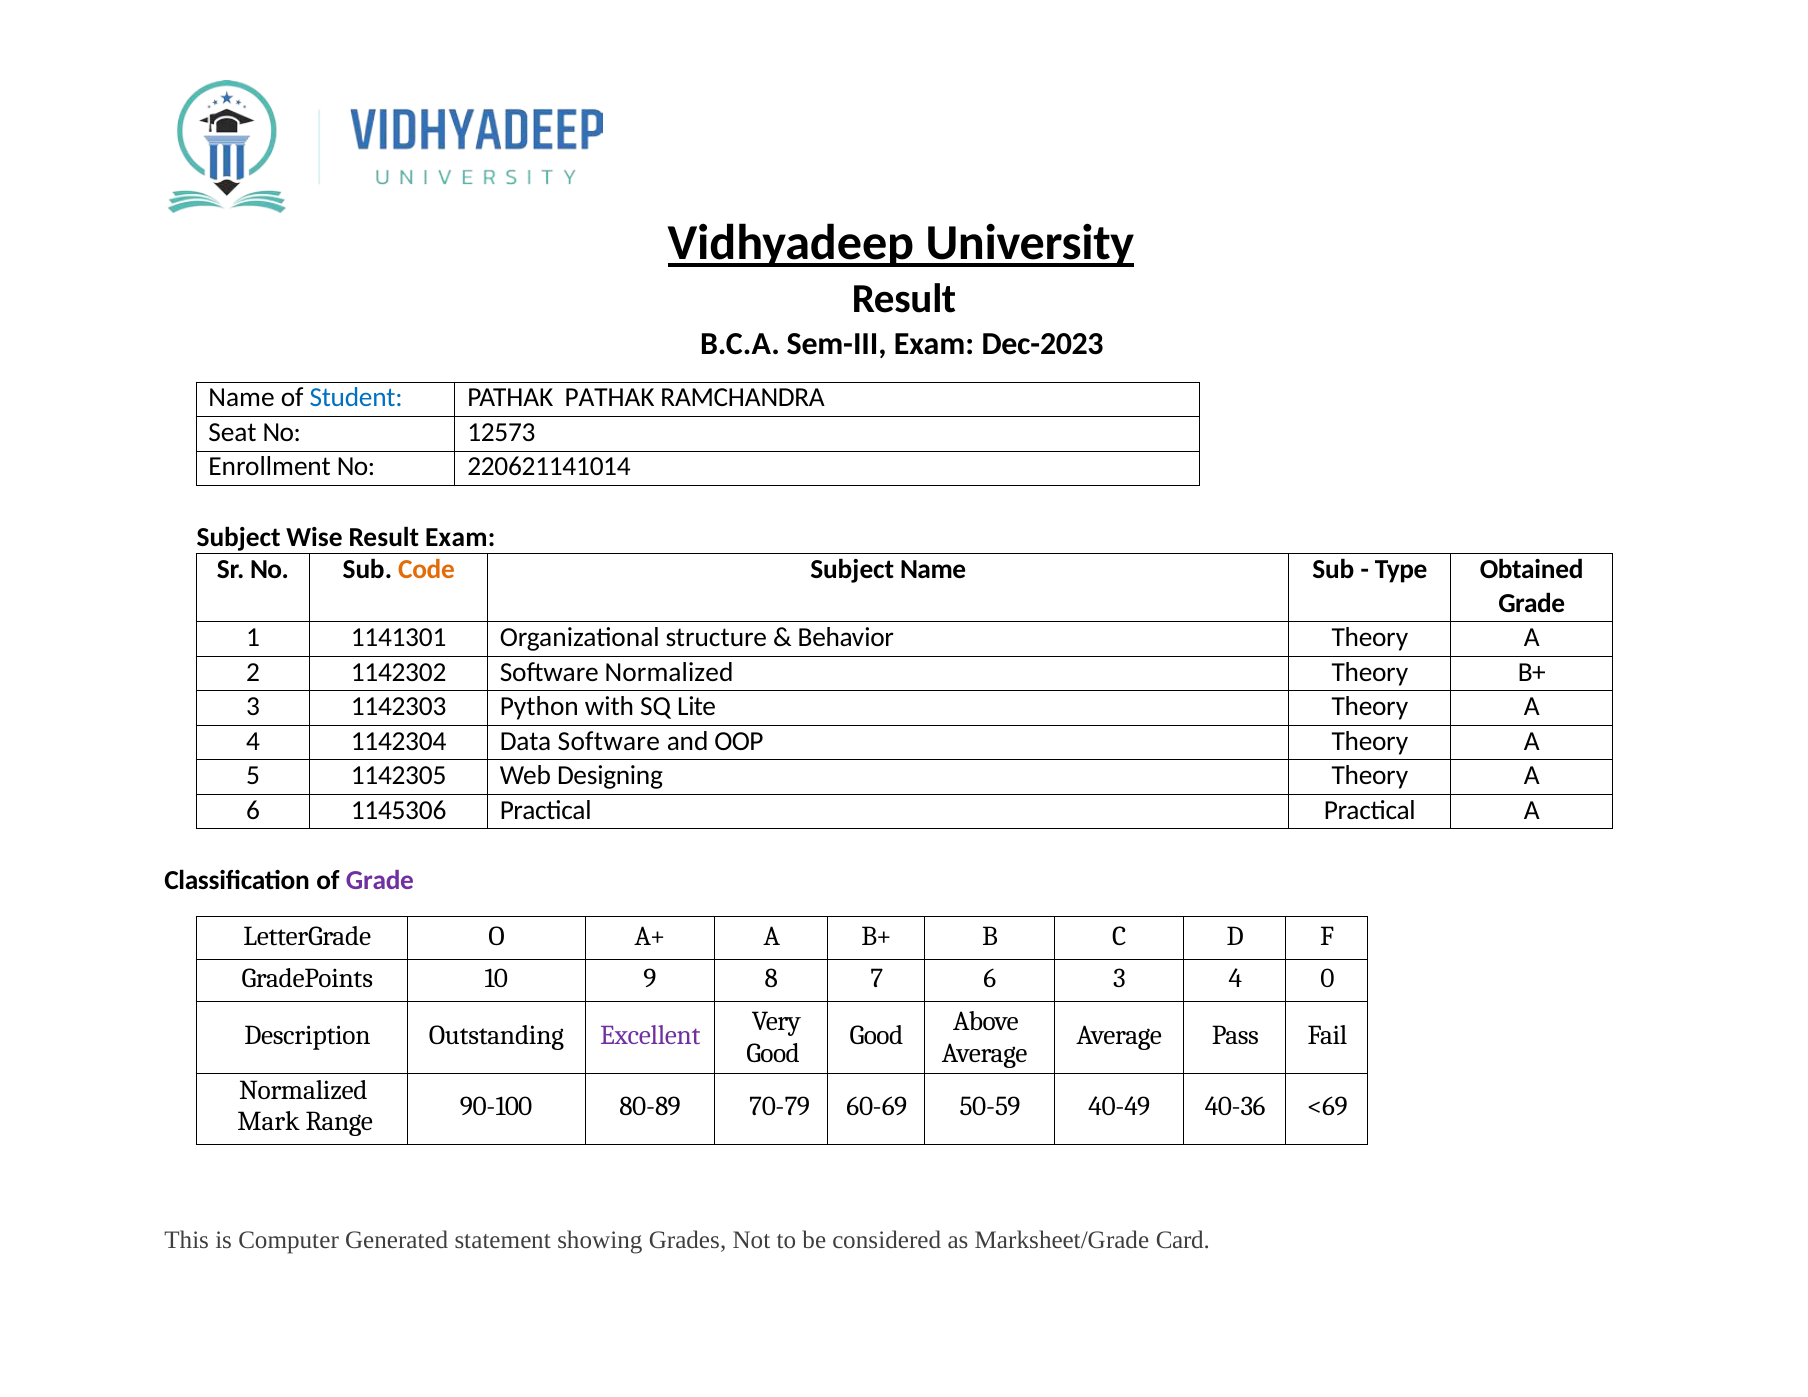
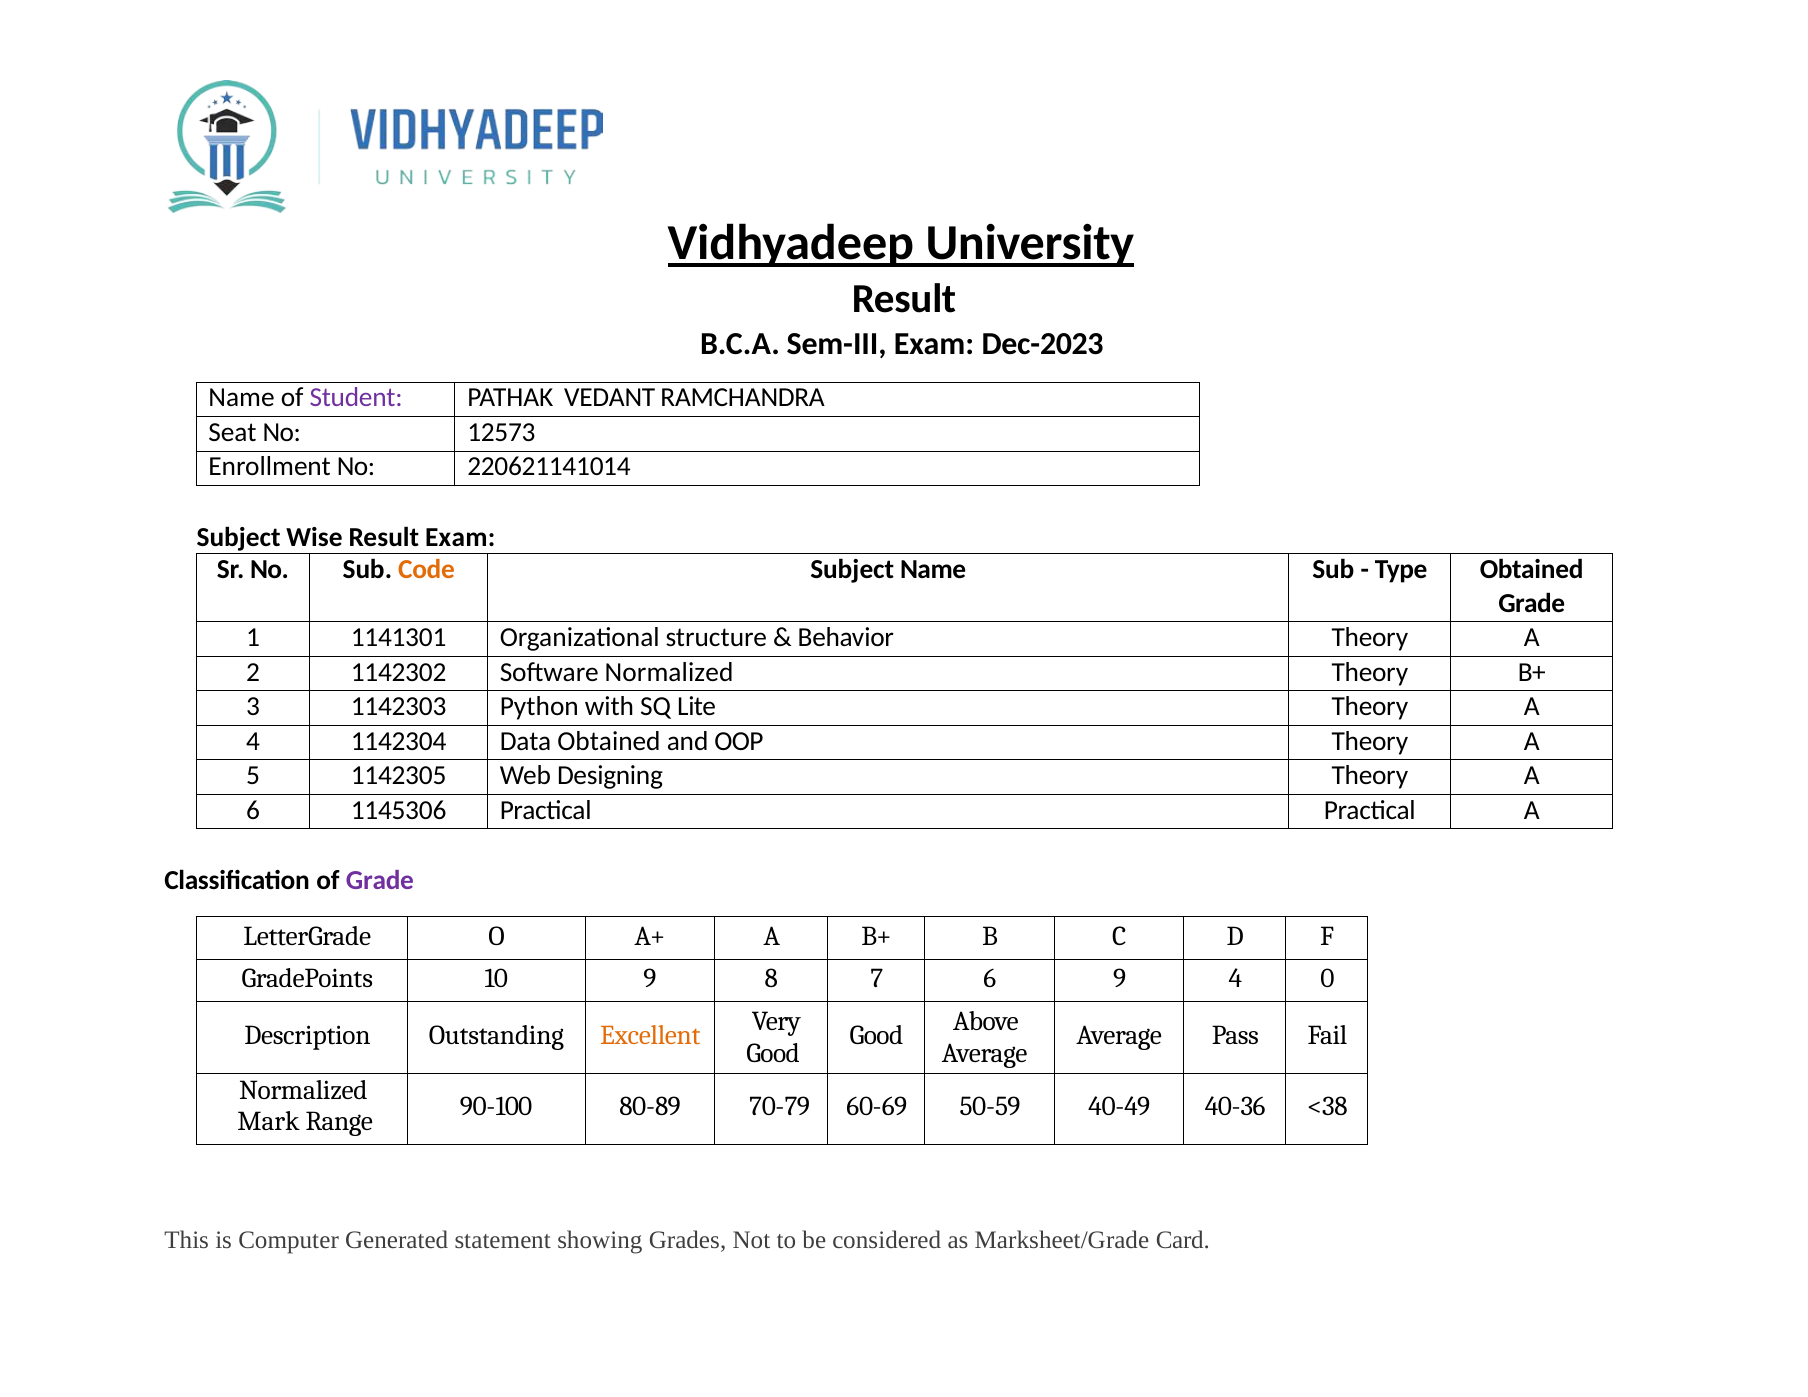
Student colour: blue -> purple
PATHAK PATHAK: PATHAK -> VEDANT
Data Software: Software -> Obtained
6 3: 3 -> 9
Excellent colour: purple -> orange
<69: <69 -> <38
